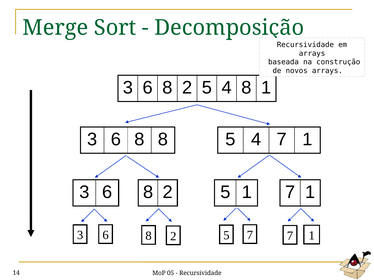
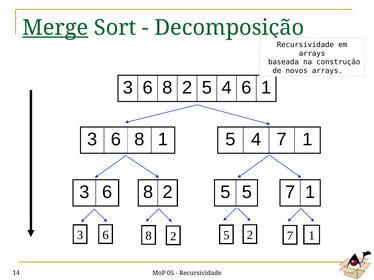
Merge underline: none -> present
4 8: 8 -> 6
8 8: 8 -> 1
5 1: 1 -> 5
5 7: 7 -> 2
